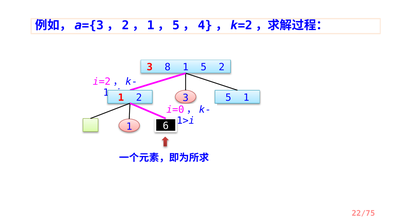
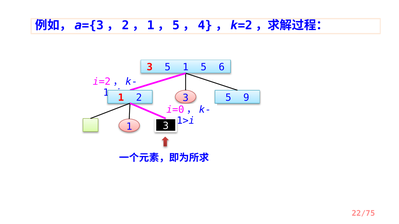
3 8: 8 -> 5
5 2: 2 -> 6
5 1: 1 -> 9
1 6: 6 -> 3
